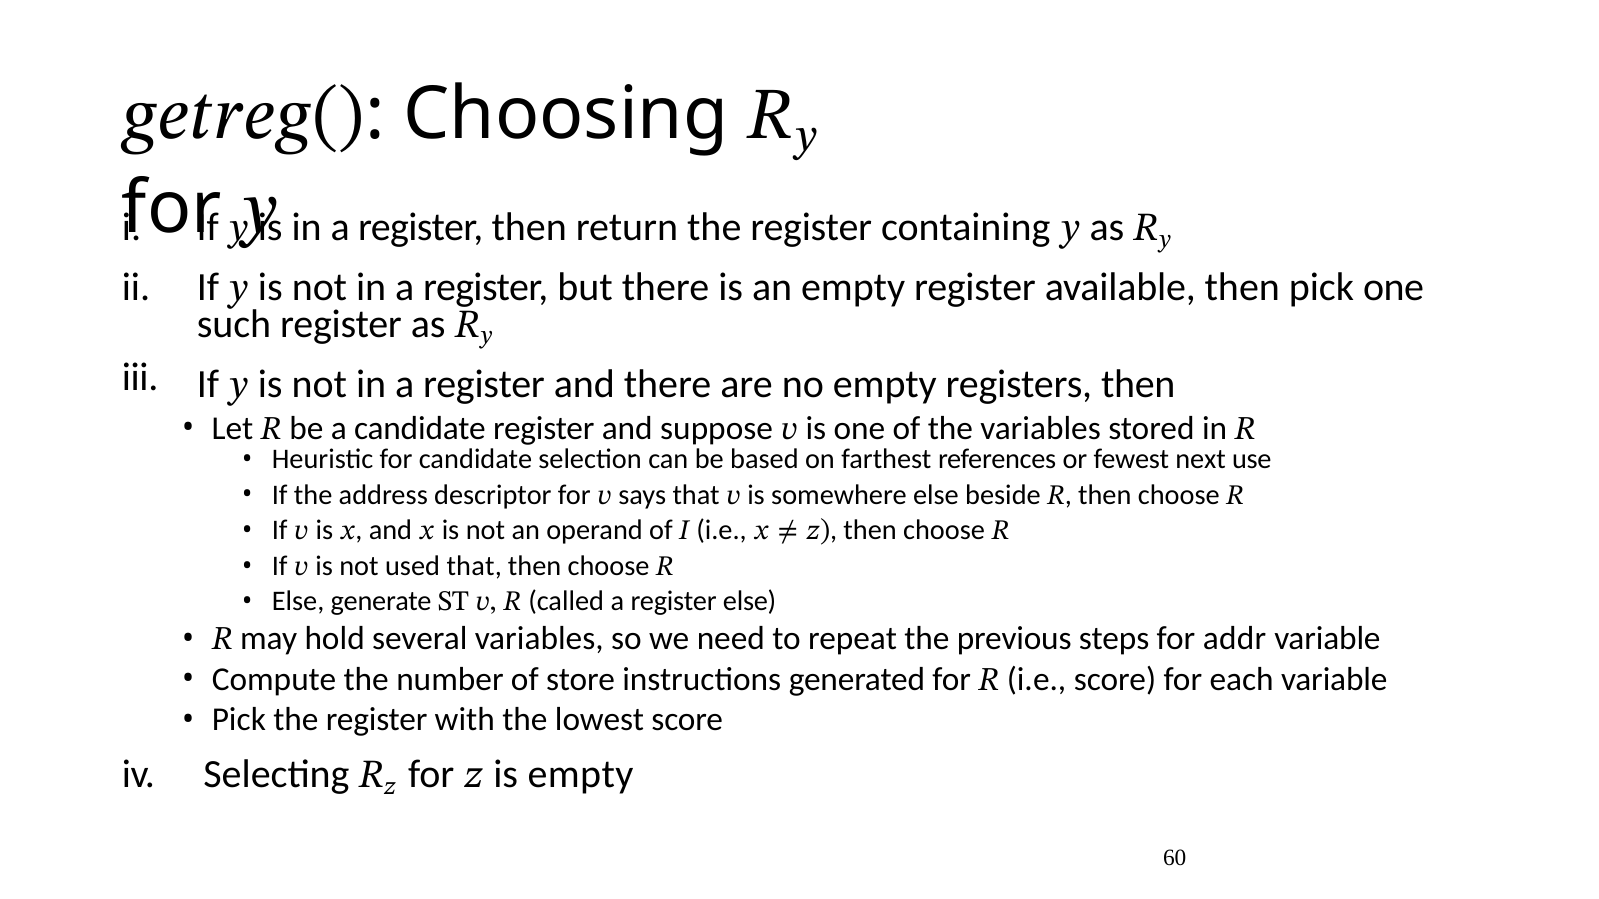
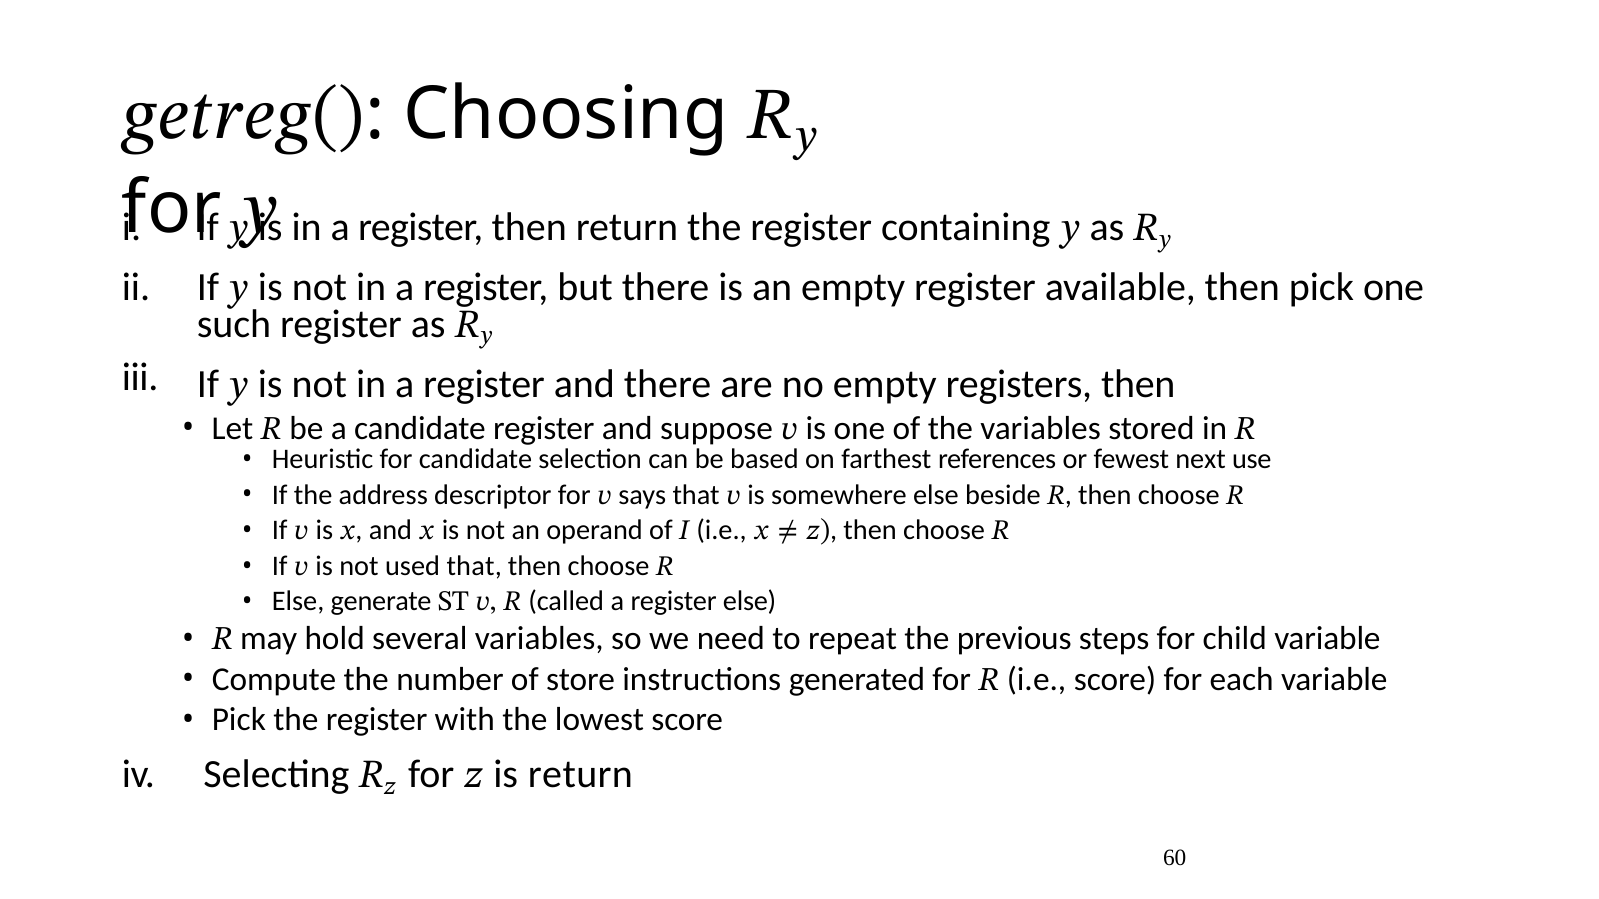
addr: addr -> child
is empty: empty -> return
